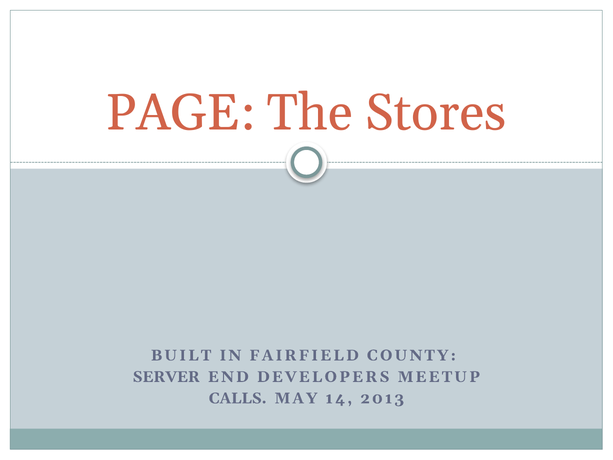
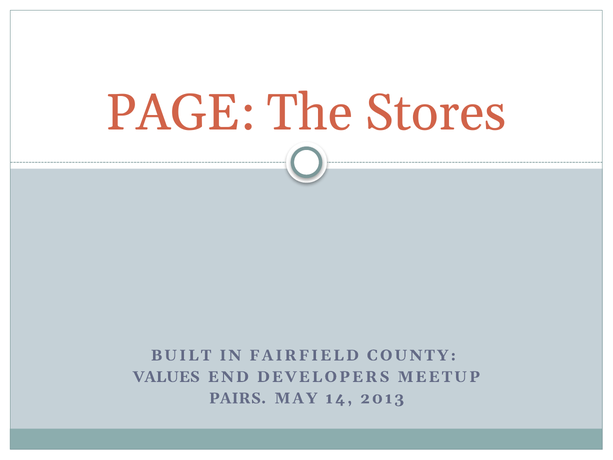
SERVER: SERVER -> VALUES
CALLS: CALLS -> PAIRS
